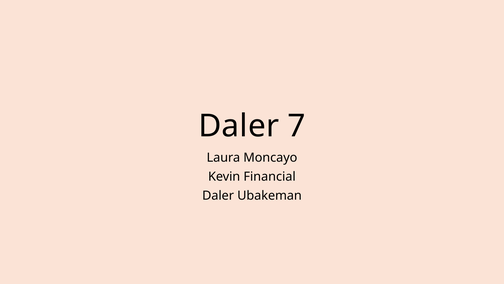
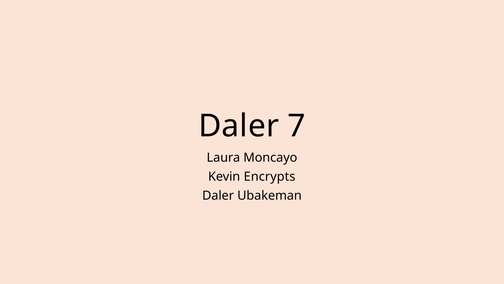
Financial: Financial -> Encrypts
